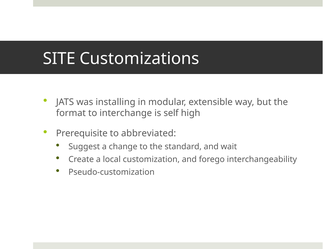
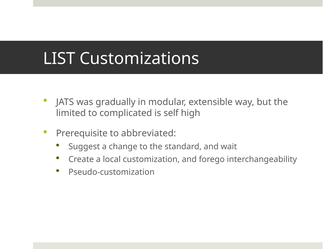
SITE: SITE -> LIST
installing: installing -> gradually
format: format -> limited
interchange: interchange -> complicated
